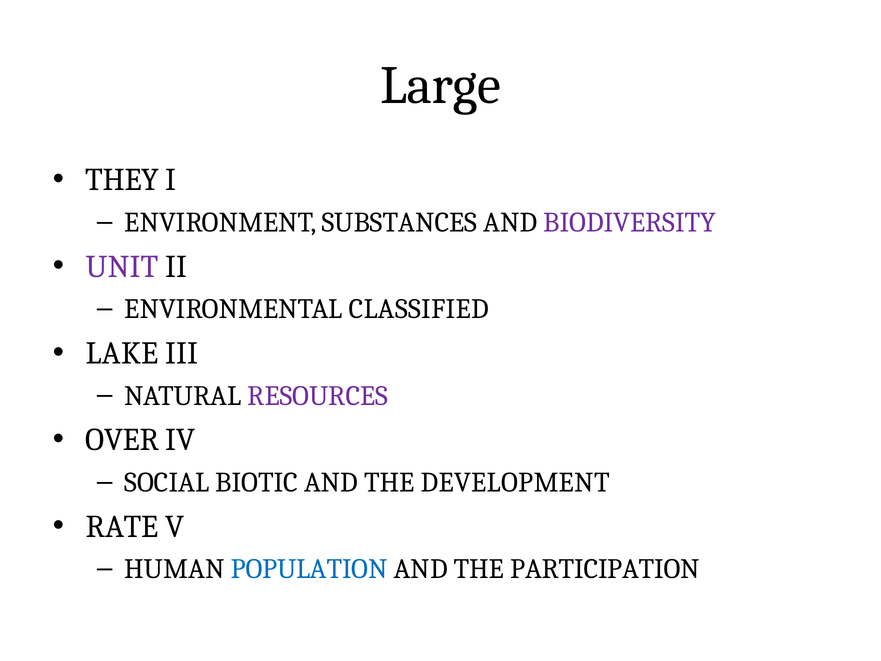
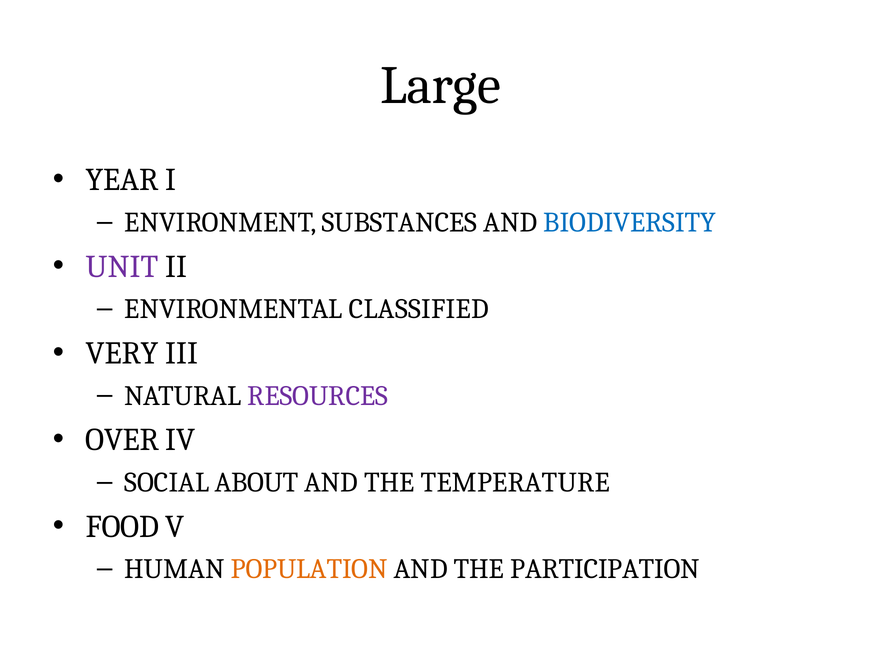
THEY: THEY -> YEAR
BIODIVERSITY colour: purple -> blue
LAKE: LAKE -> VERY
BIOTIC: BIOTIC -> ABOUT
DEVELOPMENT: DEVELOPMENT -> TEMPERATURE
RATE: RATE -> FOOD
POPULATION colour: blue -> orange
